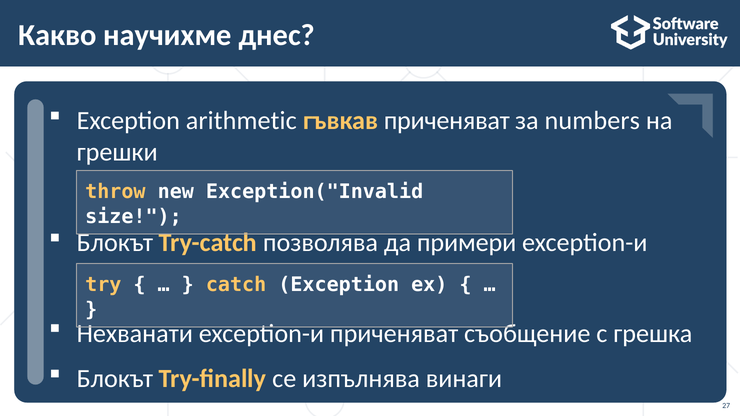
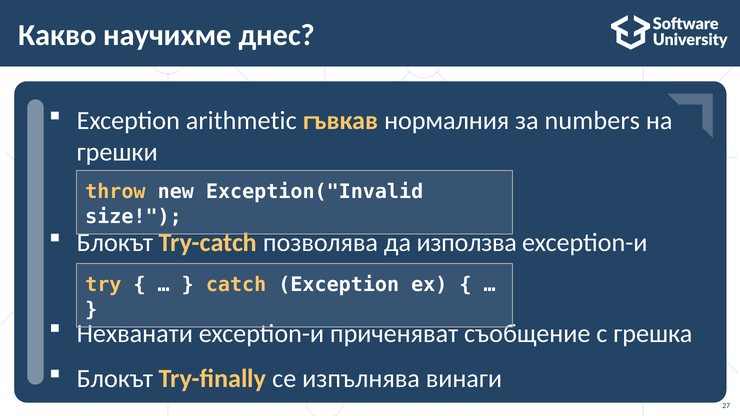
гъвкав приченяват: приченяват -> нормалния
примери: примери -> използва
